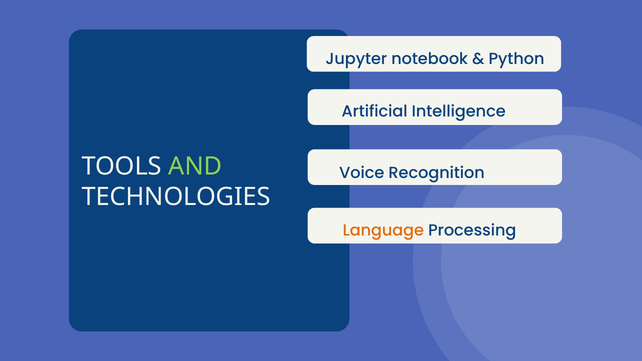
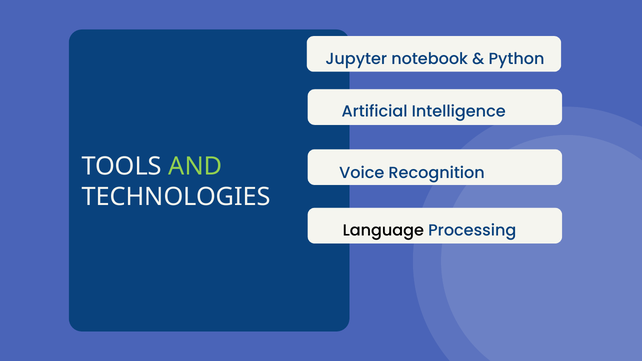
Language colour: orange -> black
